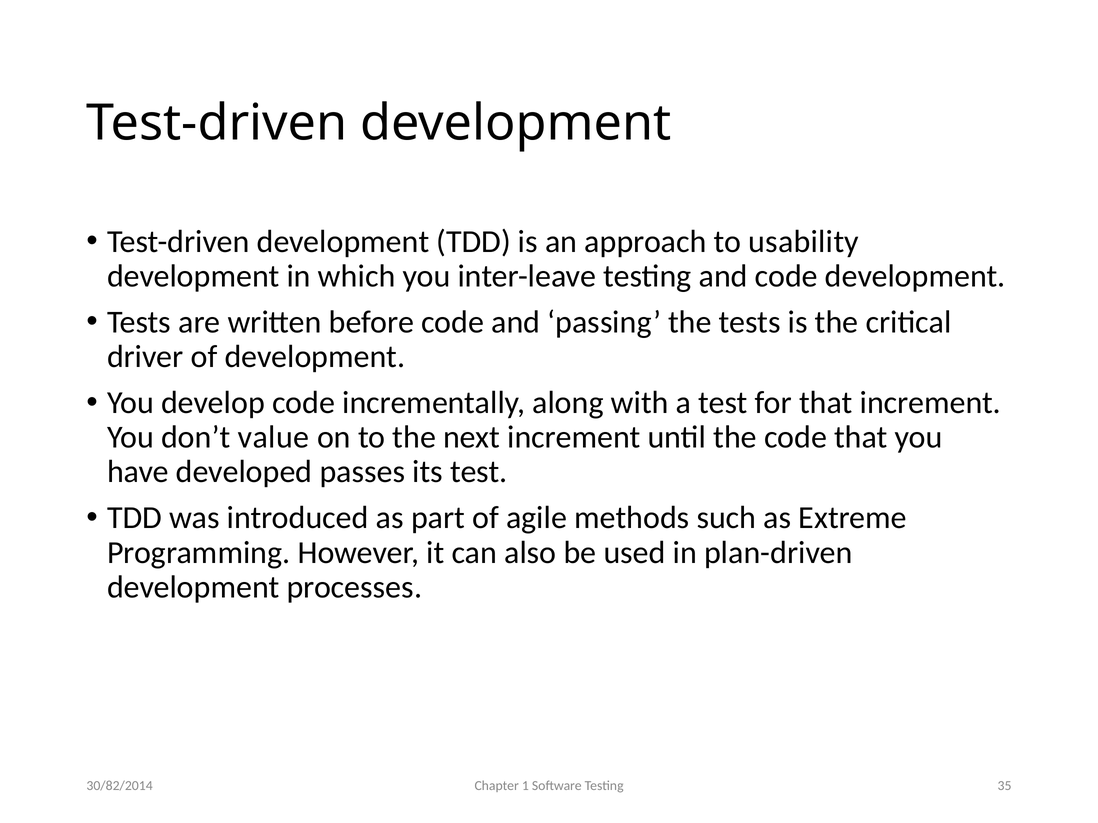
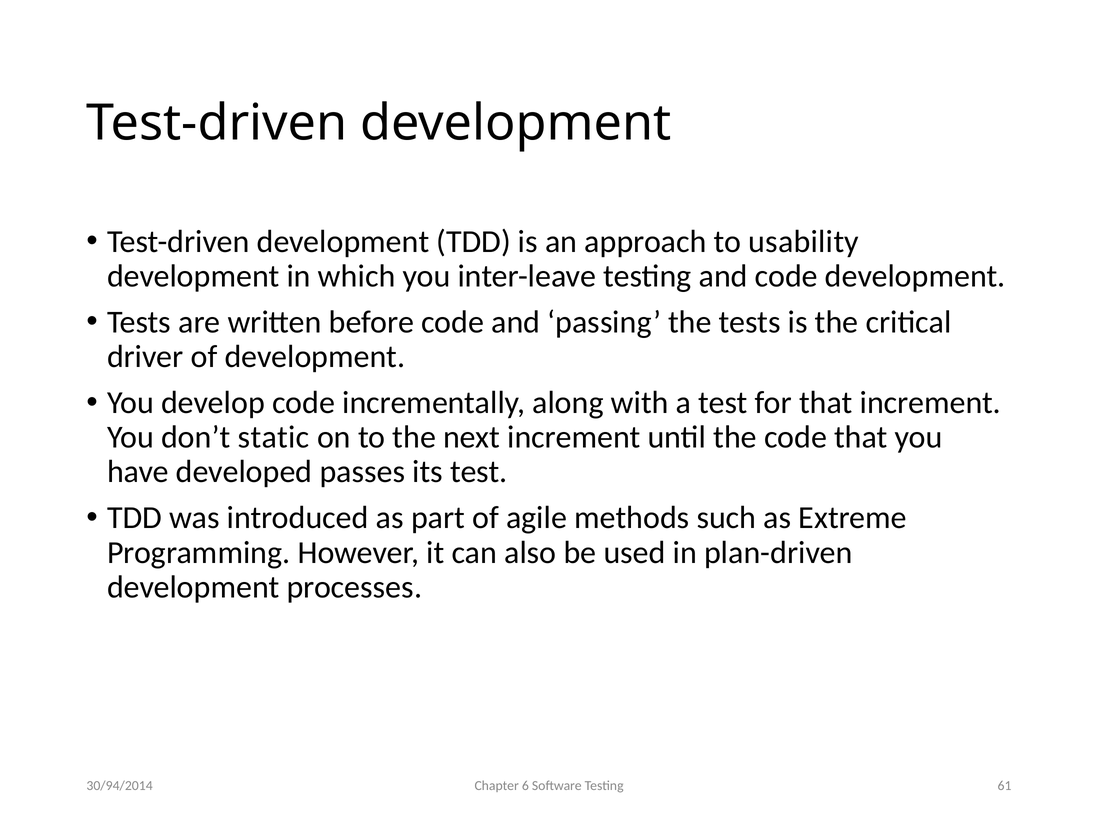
value: value -> static
1: 1 -> 6
35: 35 -> 61
30/82/2014: 30/82/2014 -> 30/94/2014
